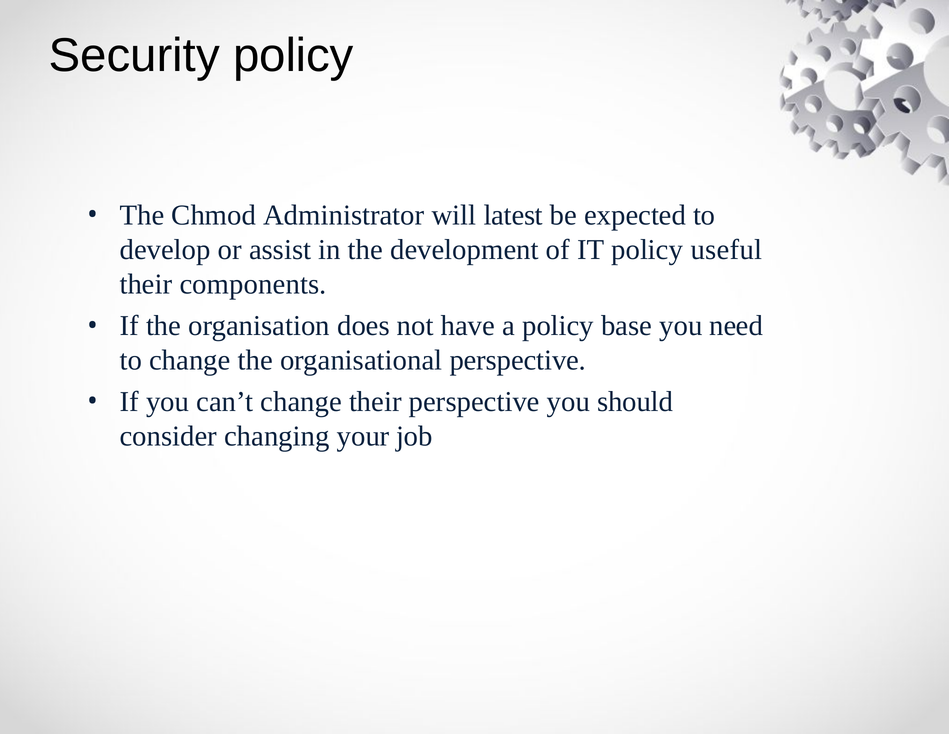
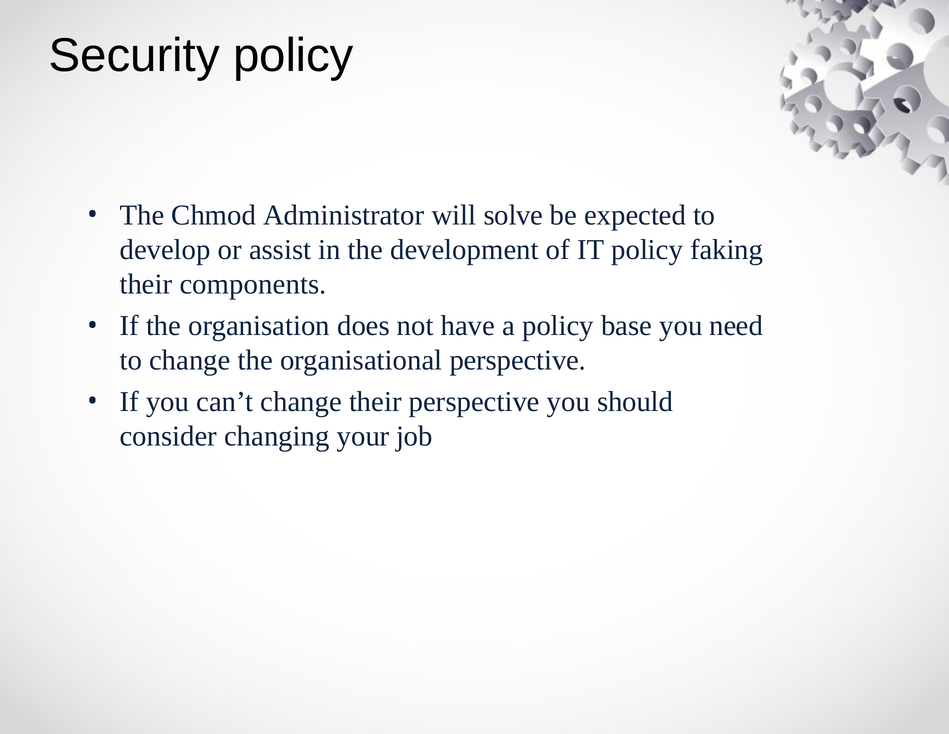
latest: latest -> solve
useful: useful -> faking
